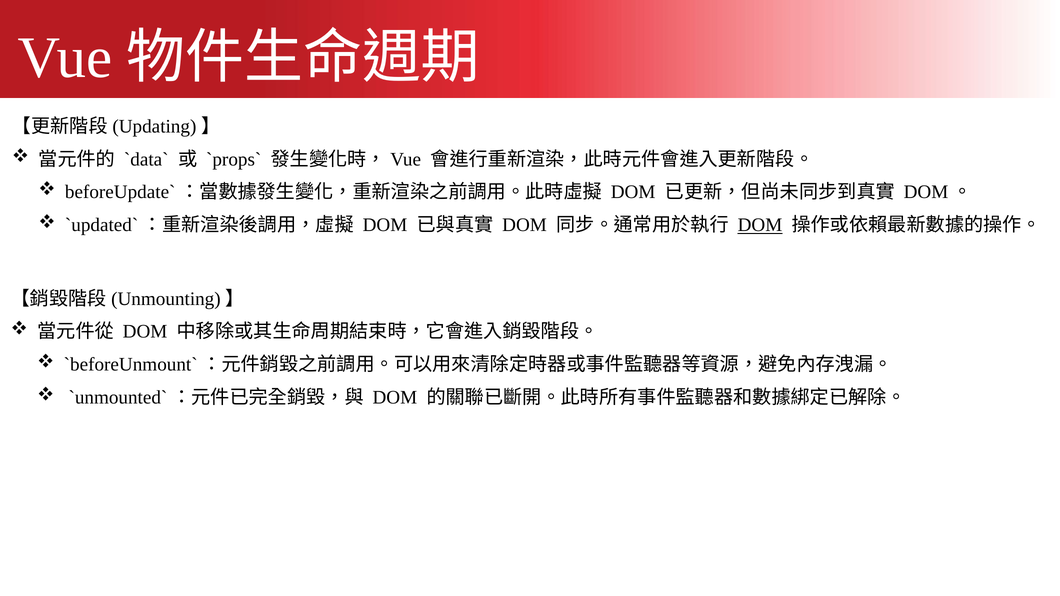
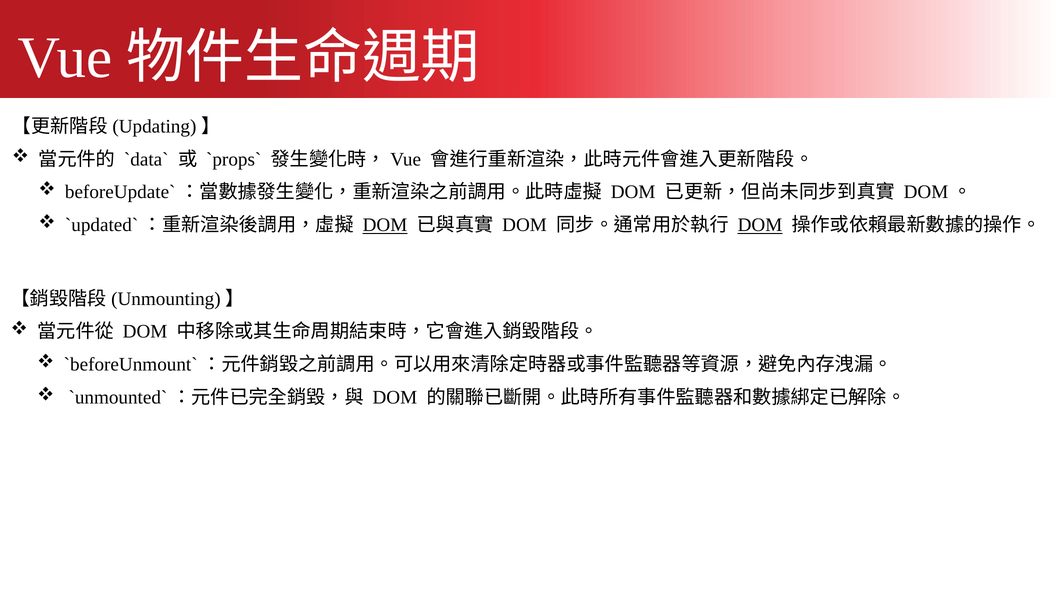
DOM at (385, 225) underline: none -> present
